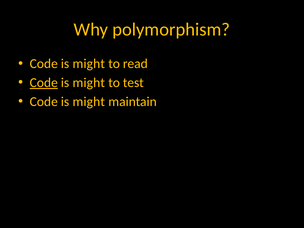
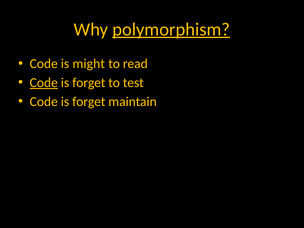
polymorphism underline: none -> present
might at (89, 83): might -> forget
might at (89, 102): might -> forget
